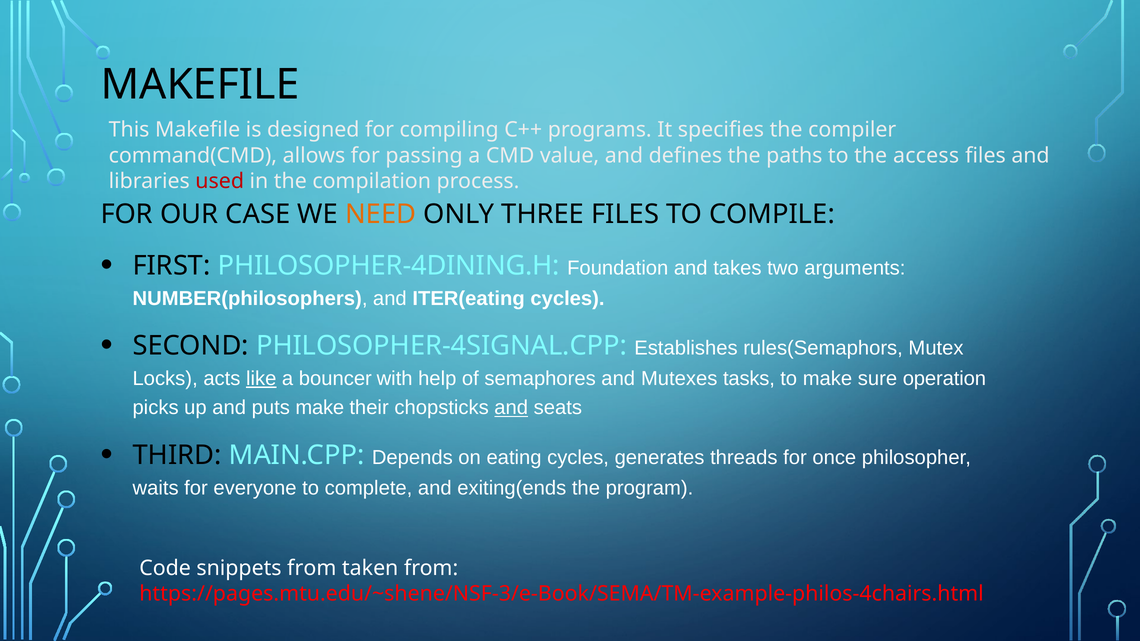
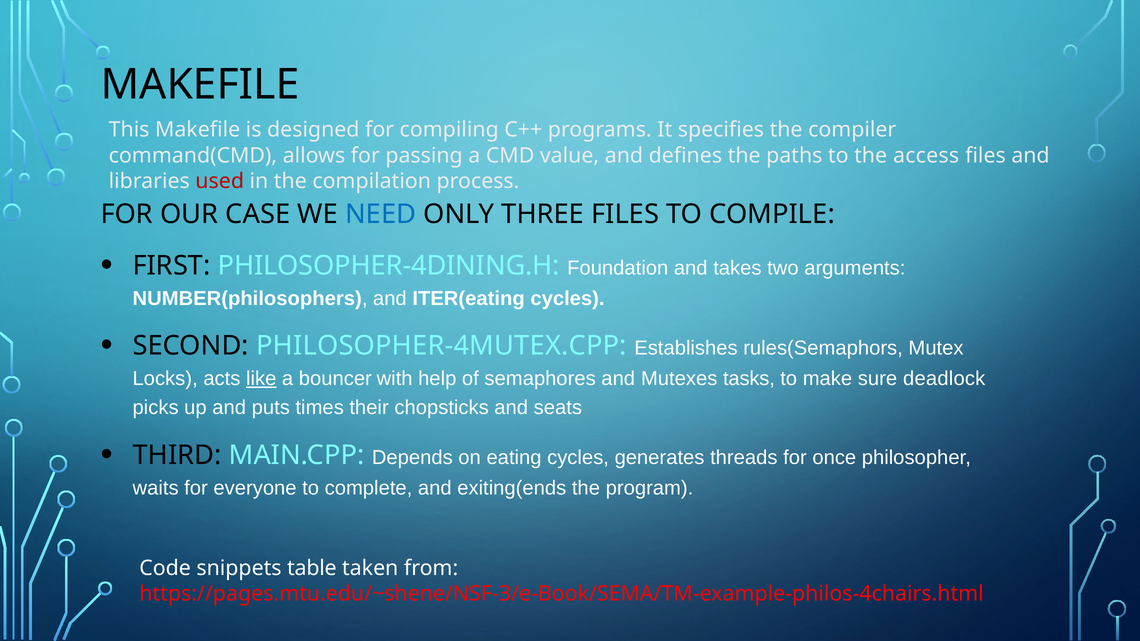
NEED colour: orange -> blue
PHILOSOPHER-4SIGNAL.CPP: PHILOSOPHER-4SIGNAL.CPP -> PHILOSOPHER-4MUTEX.CPP
operation: operation -> deadlock
puts make: make -> times
and at (511, 408) underline: present -> none
snippets from: from -> table
